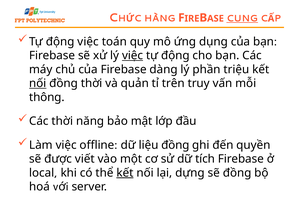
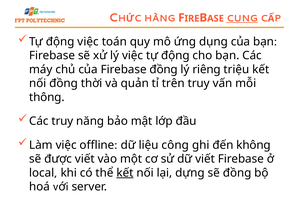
việc at (133, 56) underline: present -> none
Firebase dàng: dàng -> đồng
phần: phần -> riêng
nối at (38, 83) underline: present -> none
Các thời: thời -> truy
liệu đồng: đồng -> công
quyền: quyền -> không
dữ tích: tích -> viết
